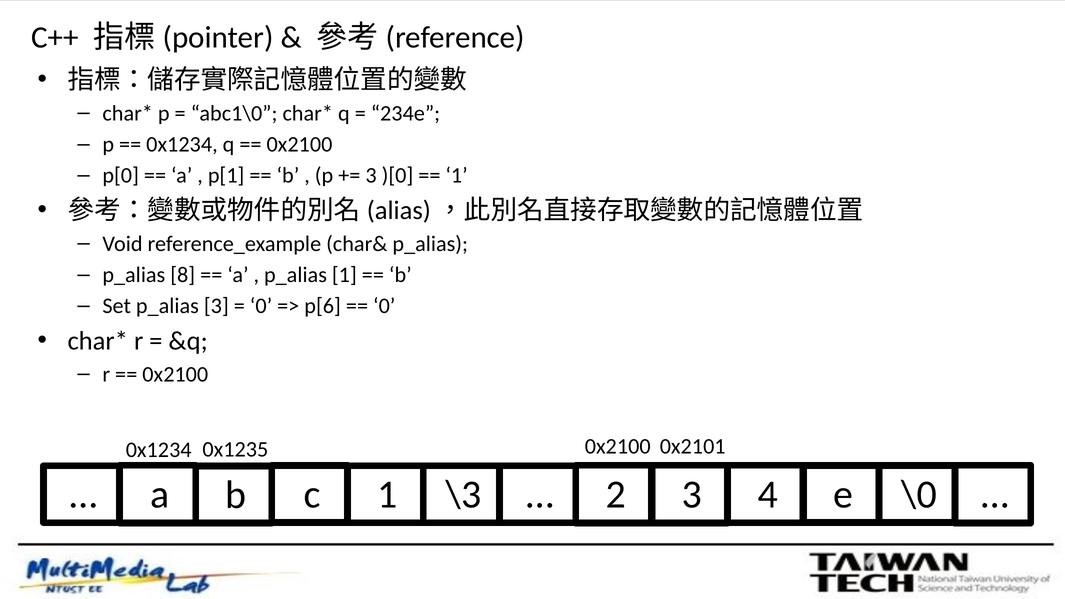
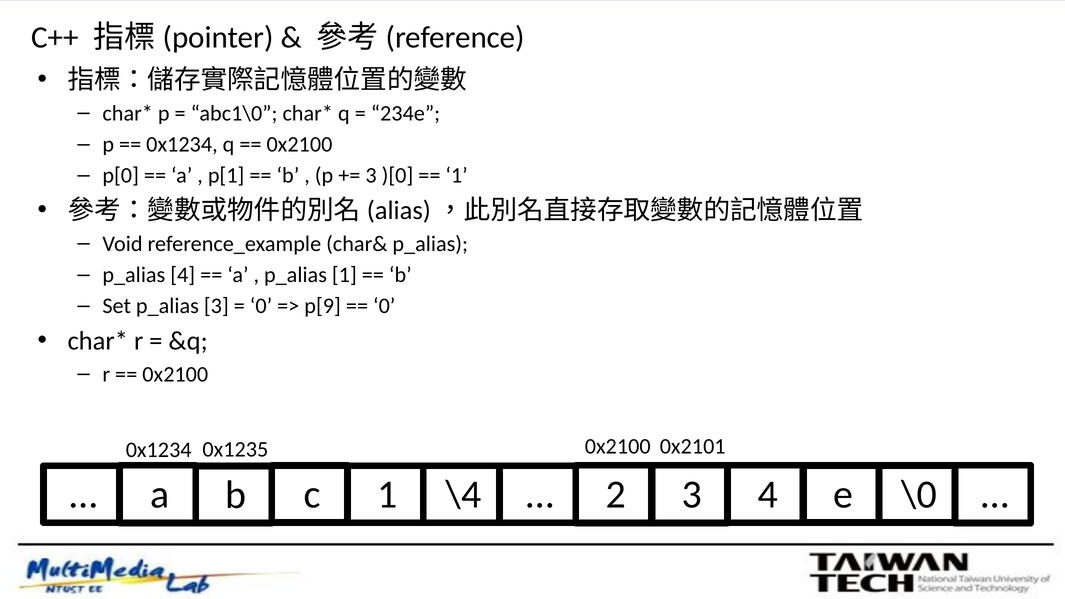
p_alias 8: 8 -> 4
p[6: p[6 -> p[9
\3: \3 -> \4
